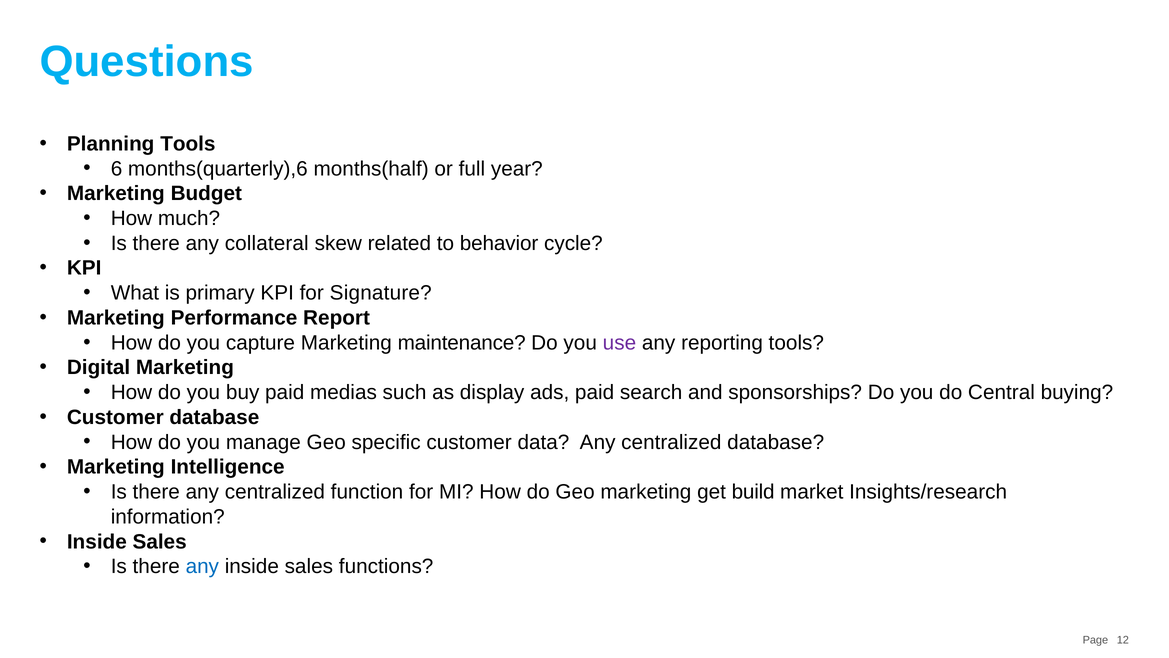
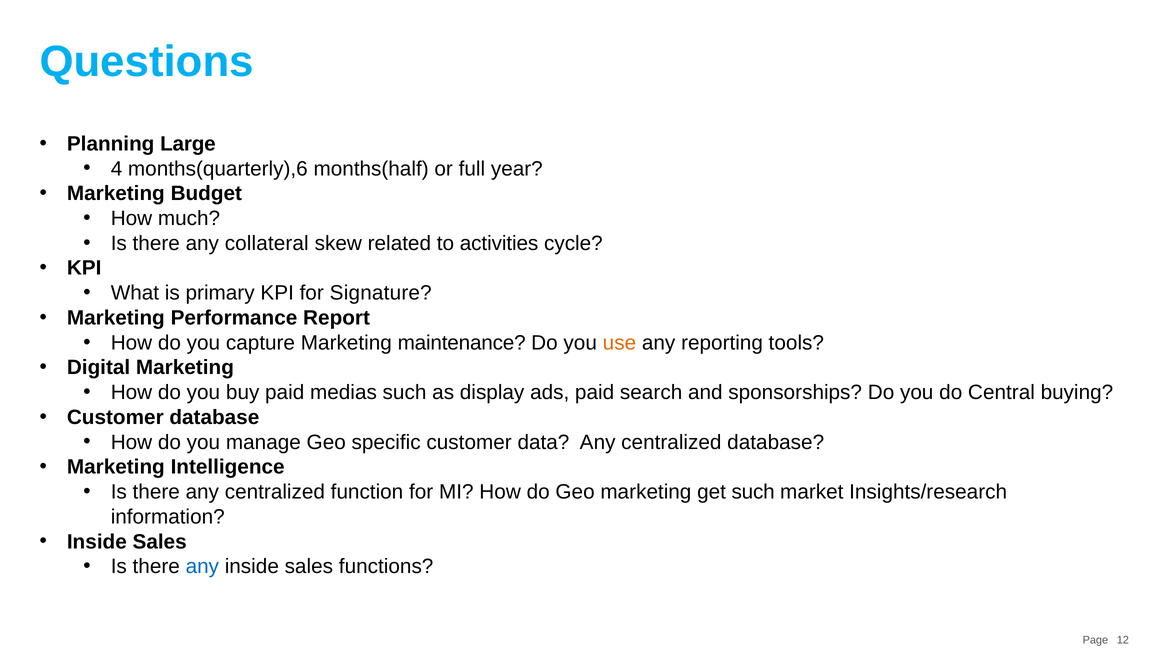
Planning Tools: Tools -> Large
6: 6 -> 4
behavior: behavior -> activities
use colour: purple -> orange
get build: build -> such
